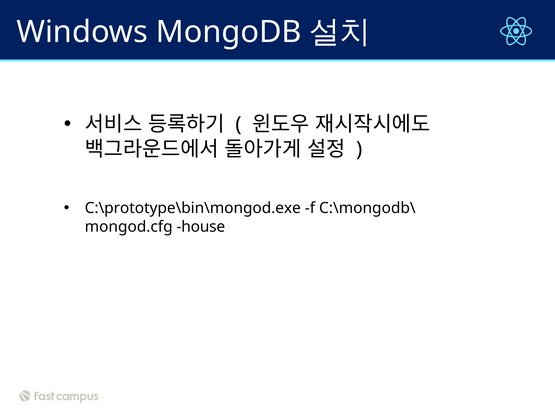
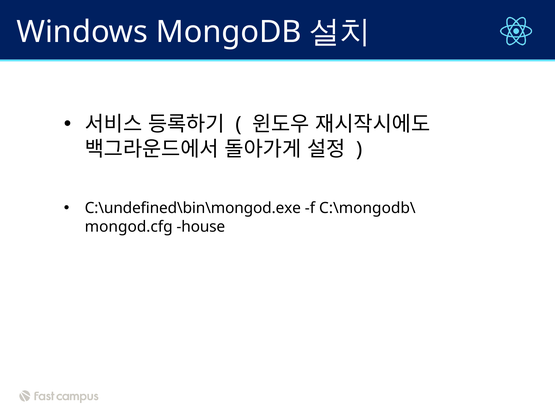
C:\prototype\bin\mongod.exe: C:\prototype\bin\mongod.exe -> C:\undefined\bin\mongod.exe
